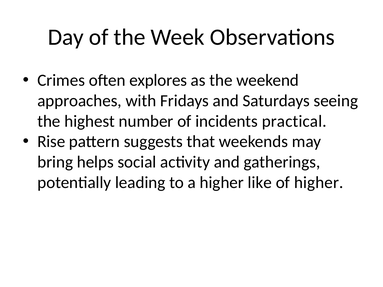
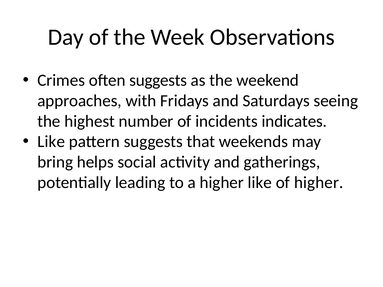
often explores: explores -> suggests
practical: practical -> indicates
Rise at (51, 142): Rise -> Like
